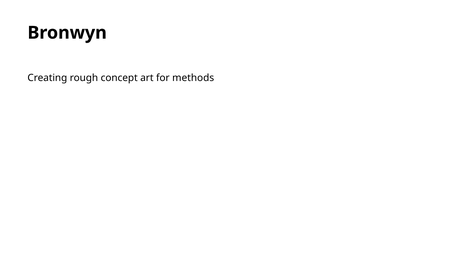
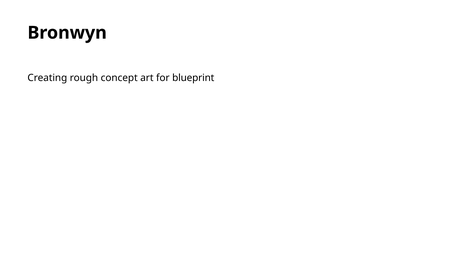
methods: methods -> blueprint
